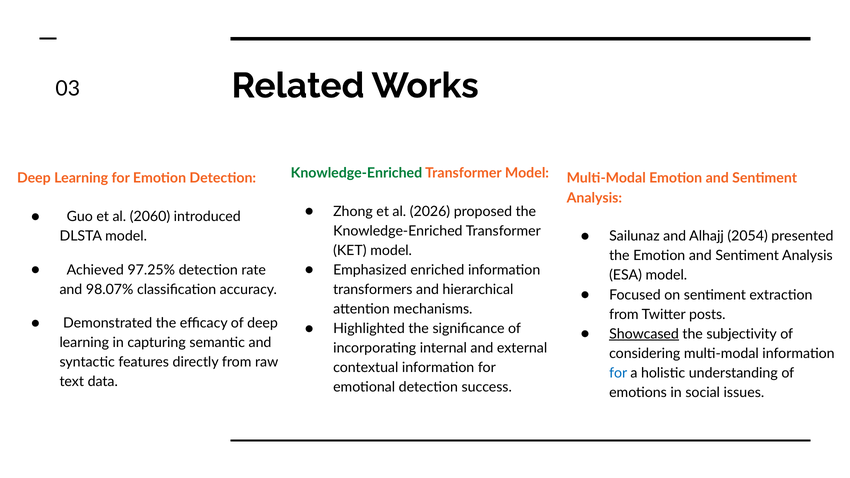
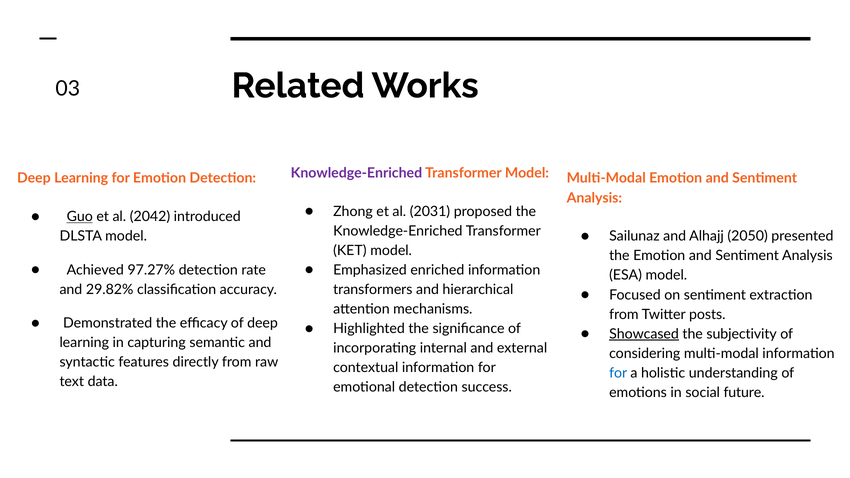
Knowledge-Enriched at (356, 173) colour: green -> purple
2026: 2026 -> 2031
Guo underline: none -> present
2060: 2060 -> 2042
2054: 2054 -> 2050
97.25%: 97.25% -> 97.27%
98.07%: 98.07% -> 29.82%
issues: issues -> future
